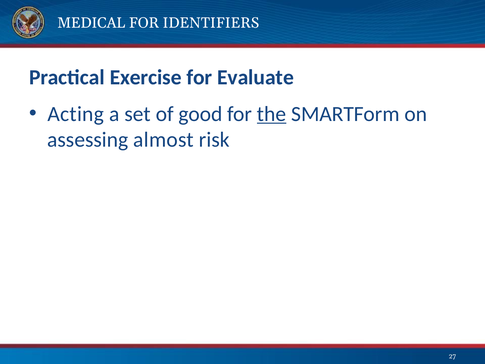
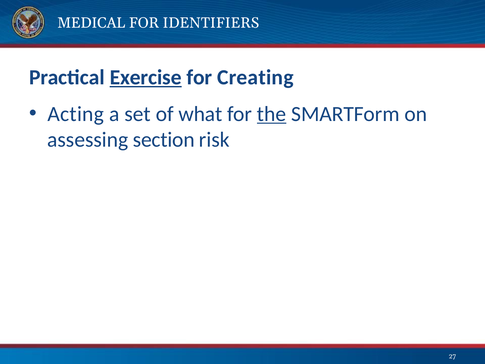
Exercise underline: none -> present
Evaluate: Evaluate -> Creating
good: good -> what
almost: almost -> section
